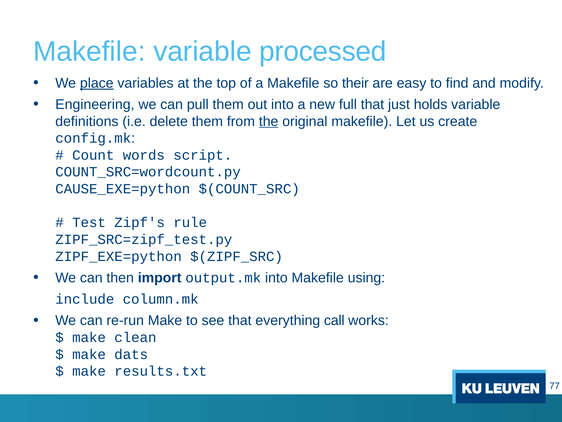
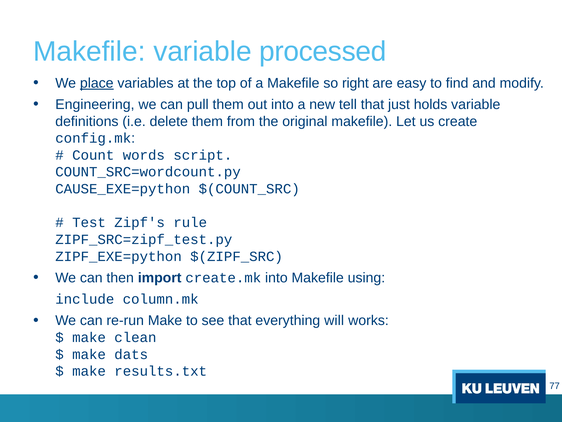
their: their -> right
full: full -> tell
the at (269, 121) underline: present -> none
output.mk: output.mk -> create.mk
call: call -> will
